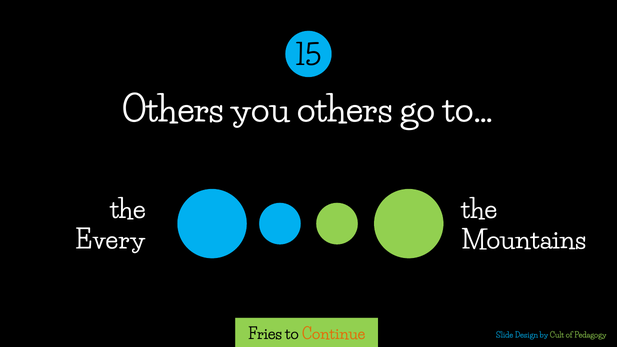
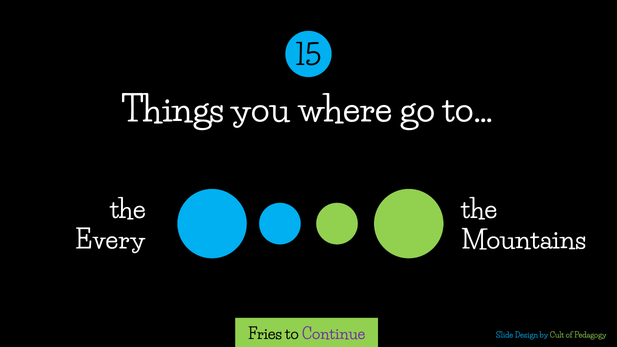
Others at (173, 110): Others -> Things
you others: others -> where
Continue colour: orange -> purple
